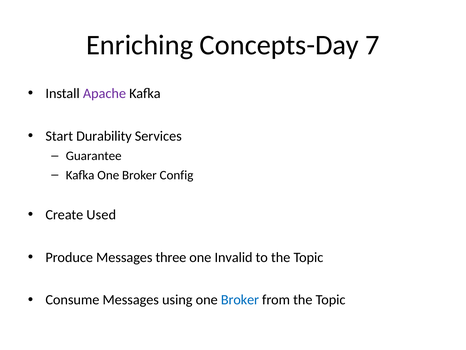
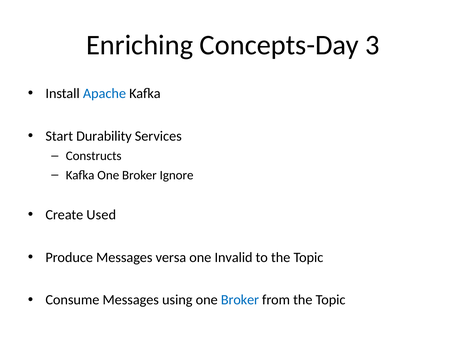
7: 7 -> 3
Apache colour: purple -> blue
Guarantee: Guarantee -> Constructs
Config: Config -> Ignore
three: three -> versa
